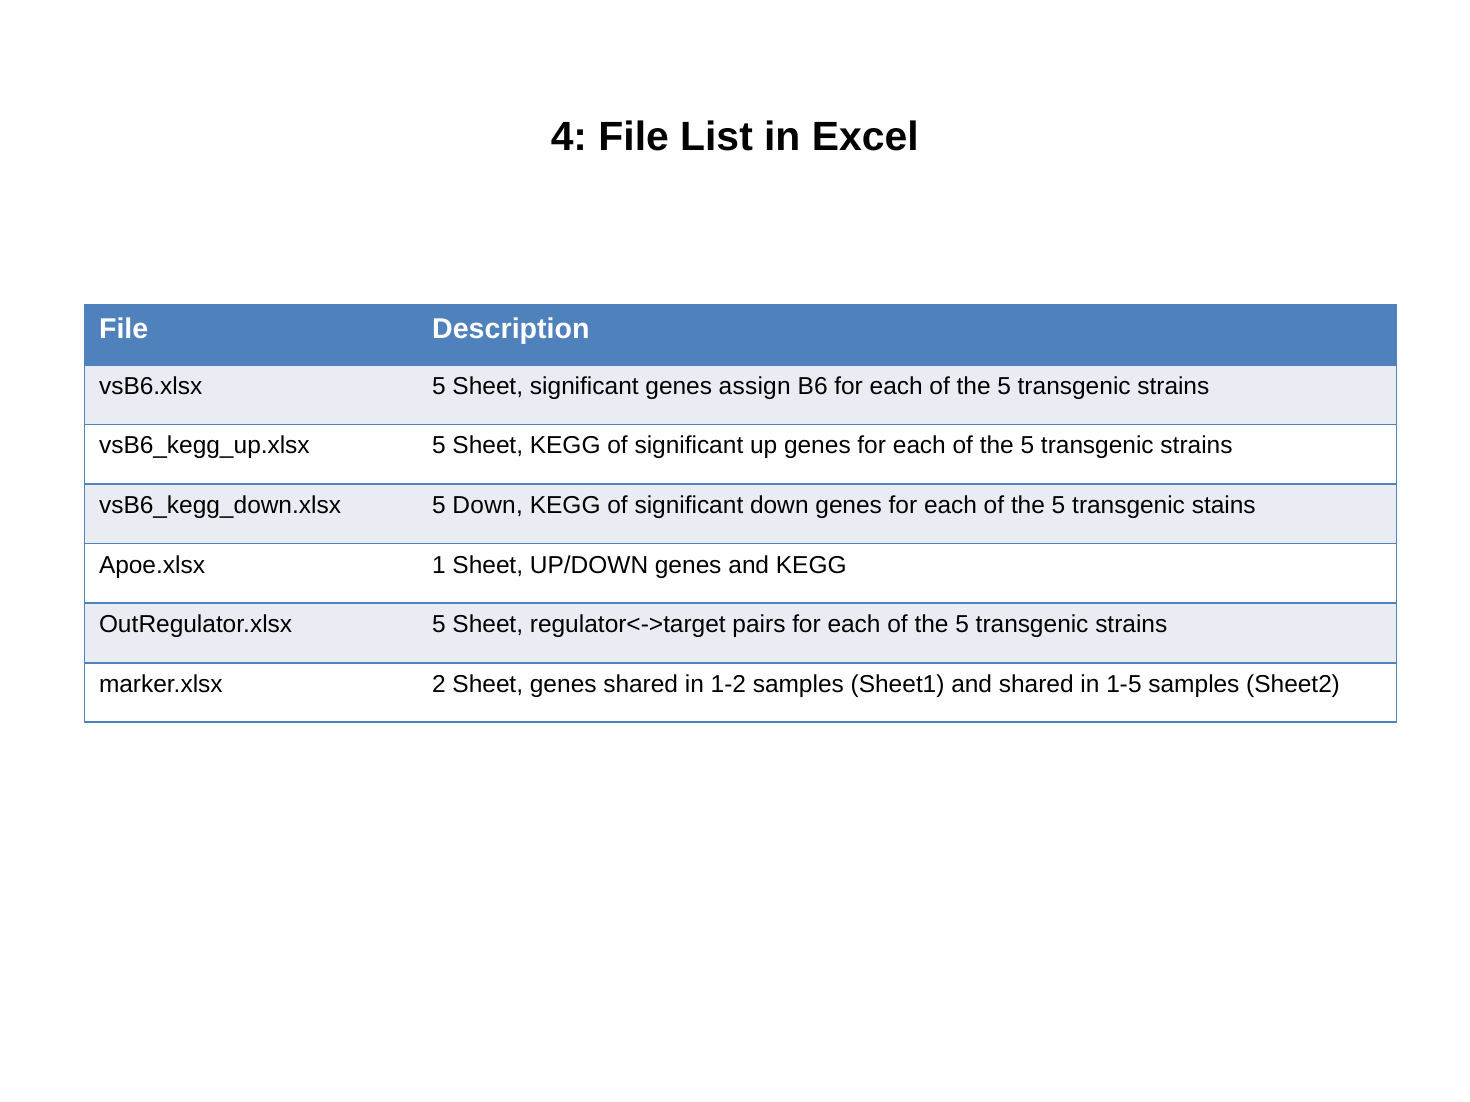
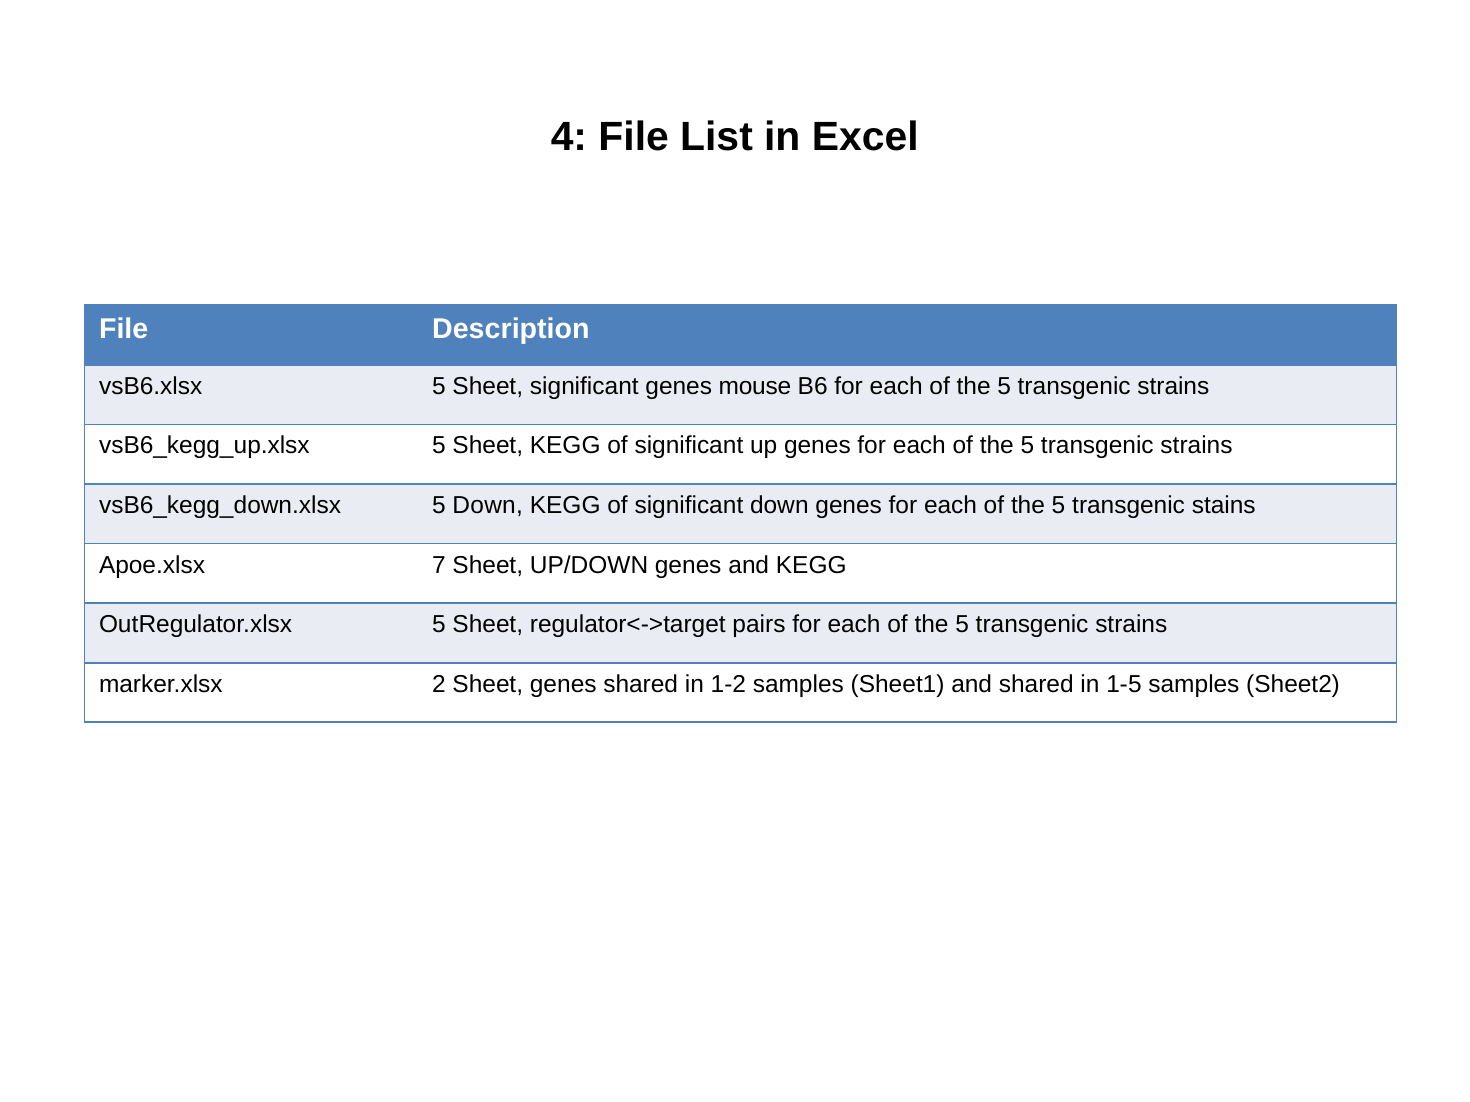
assign: assign -> mouse
1: 1 -> 7
